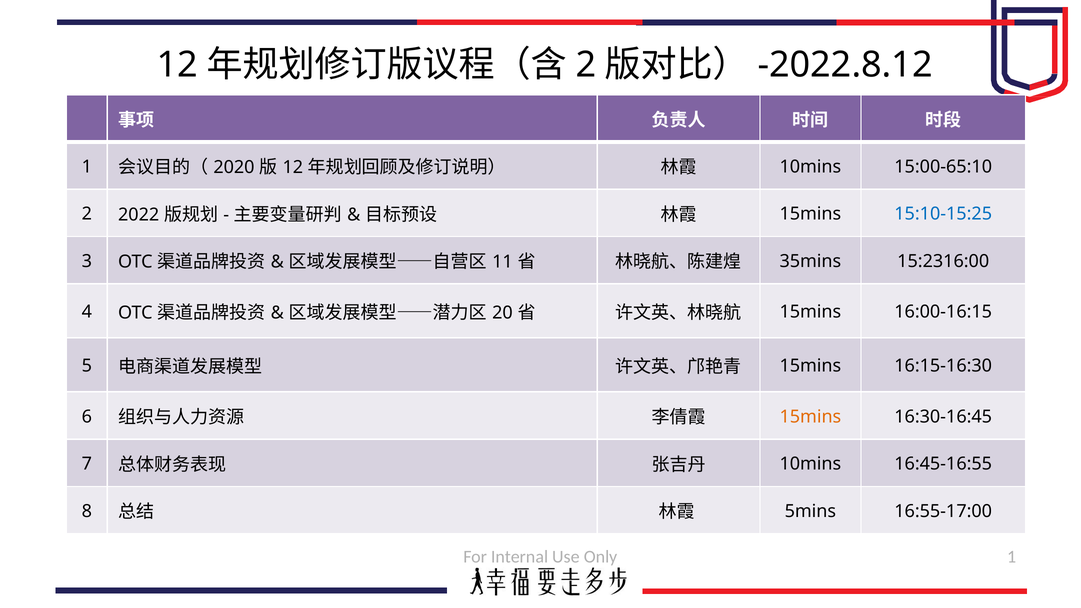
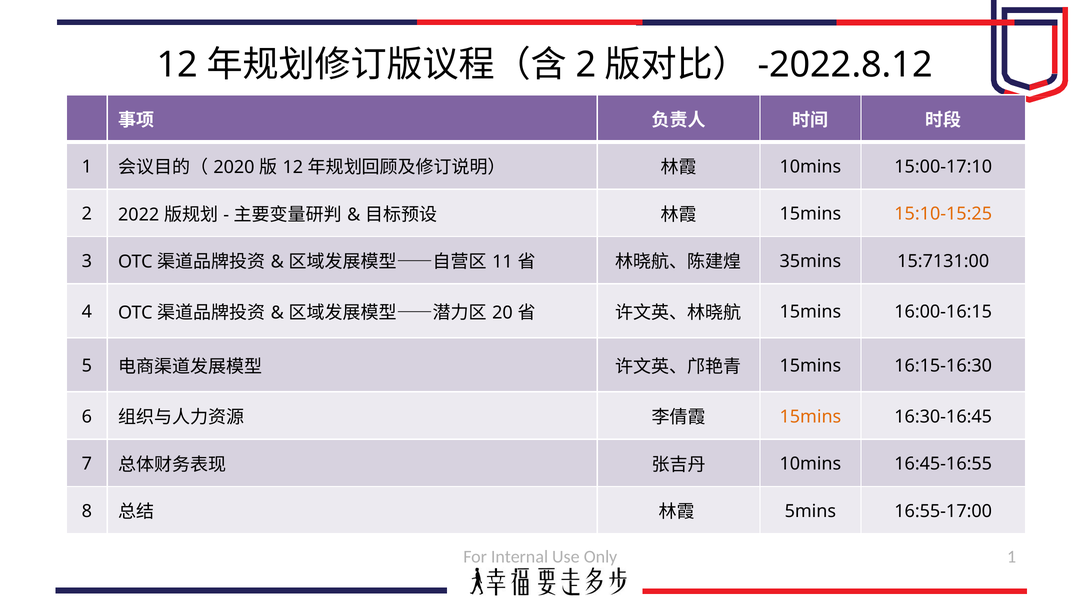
15:00-65:10: 15:00-65:10 -> 15:00-17:10
15:10-15:25 colour: blue -> orange
15:2316:00: 15:2316:00 -> 15:7131:00
